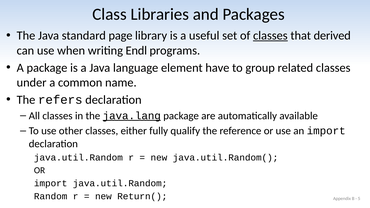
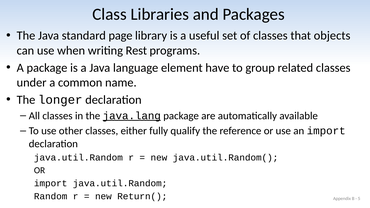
classes at (270, 36) underline: present -> none
derived: derived -> objects
Endl: Endl -> Rest
refers: refers -> longer
